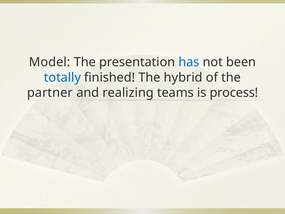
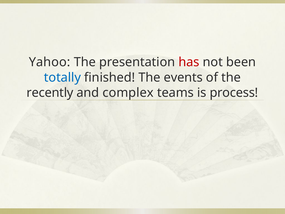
Model: Model -> Yahoo
has colour: blue -> red
hybrid: hybrid -> events
partner: partner -> recently
realizing: realizing -> complex
